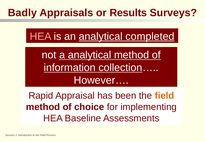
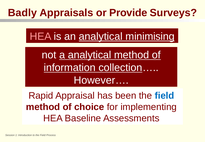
Results: Results -> Provide
completed: completed -> minimising
field at (164, 96) colour: orange -> blue
